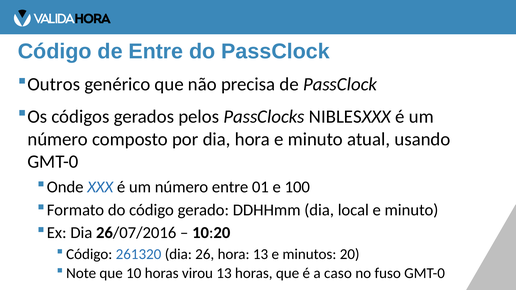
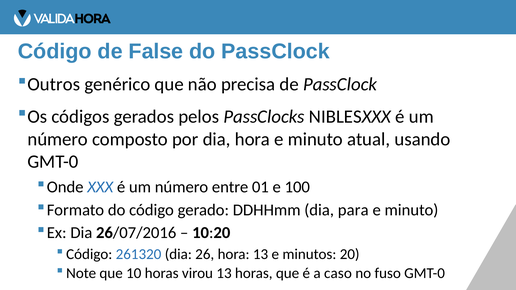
de Entre: Entre -> False
local: local -> para
